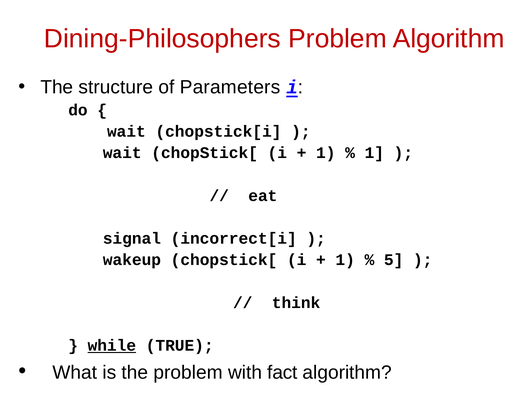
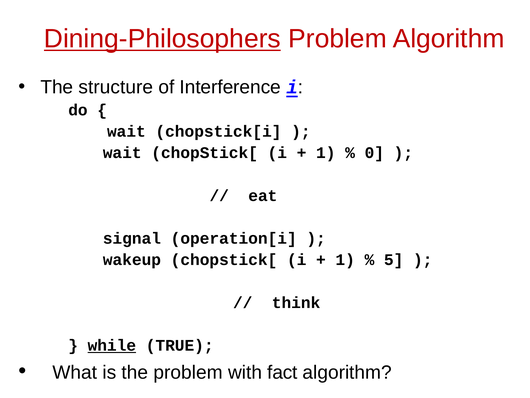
Dining-Philosophers underline: none -> present
Parameters: Parameters -> Interference
1 at (374, 153): 1 -> 0
incorrect[i: incorrect[i -> operation[i
